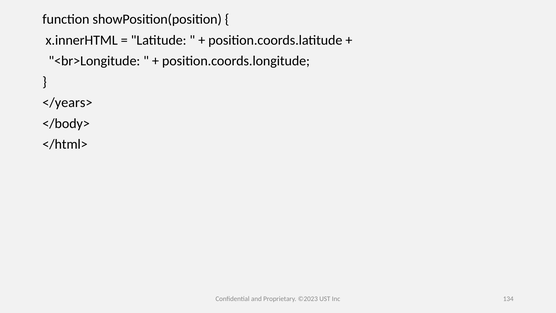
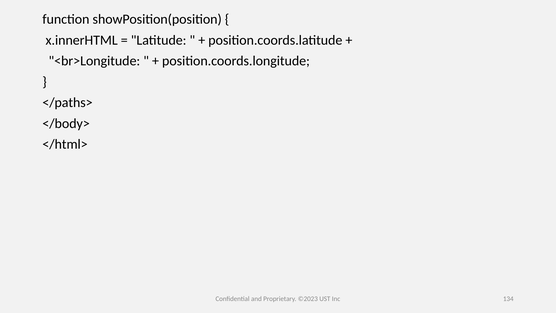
</years>: </years> -> </paths>
